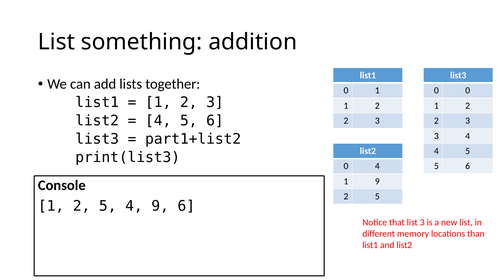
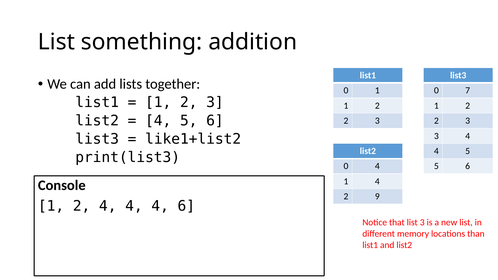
0 0: 0 -> 7
part1+list2: part1+list2 -> like1+list2
1 9: 9 -> 4
5 at (377, 197): 5 -> 9
1 2 5: 5 -> 4
9 at (160, 206): 9 -> 4
